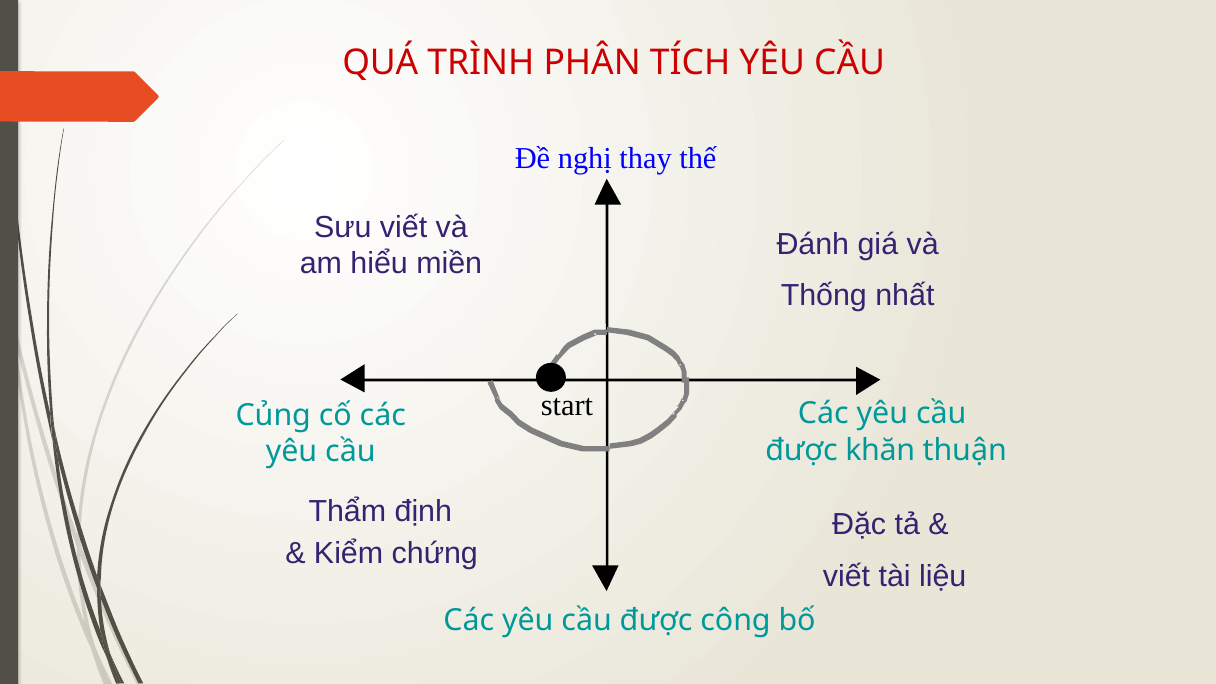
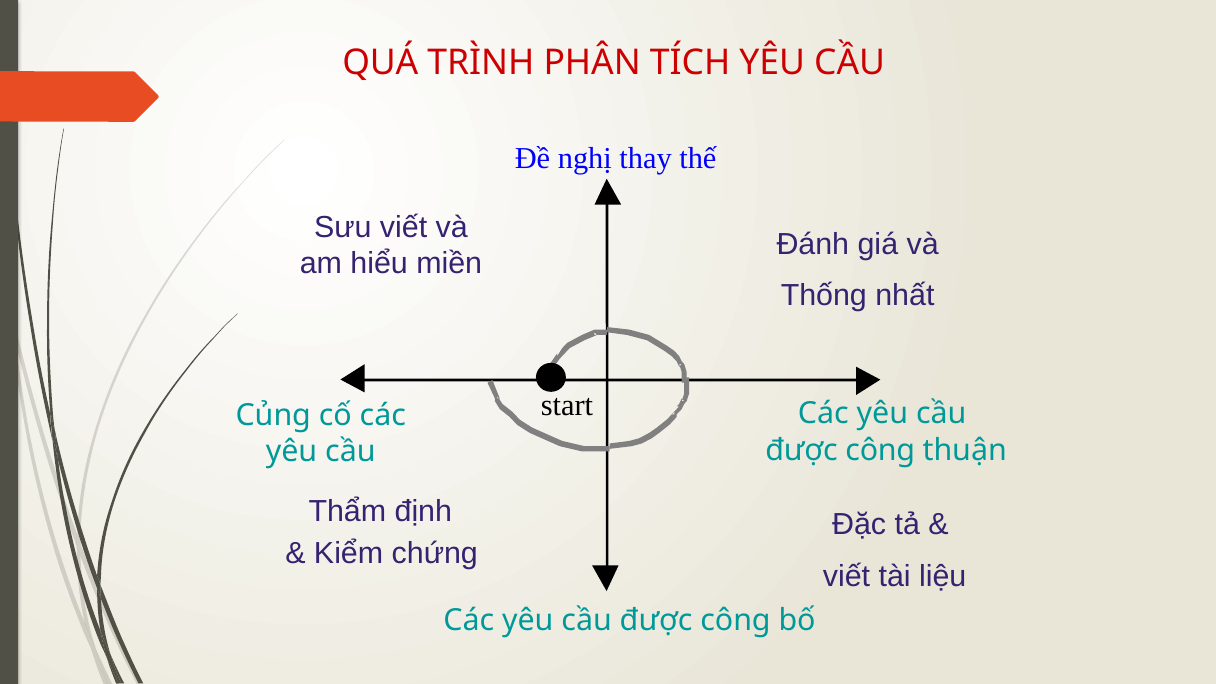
khăn at (880, 450): khăn -> công
